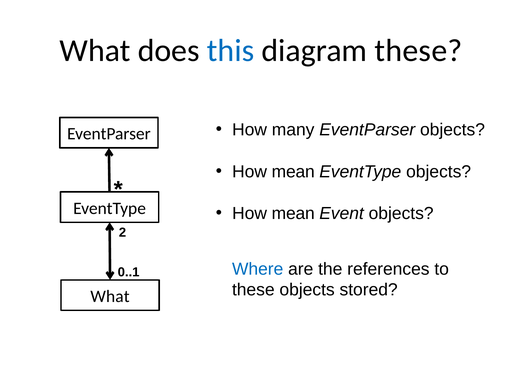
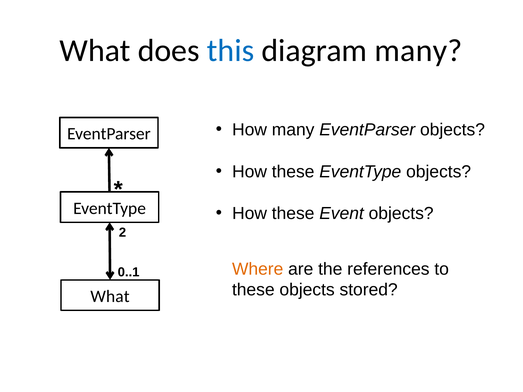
diagram these: these -> many
mean at (293, 172): mean -> these
mean at (293, 214): mean -> these
Where colour: blue -> orange
